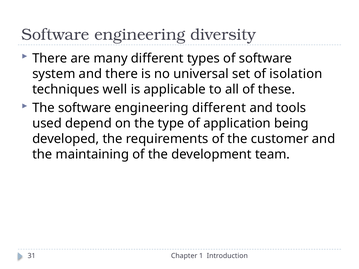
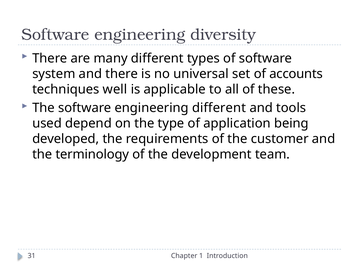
isolation: isolation -> accounts
maintaining: maintaining -> terminology
